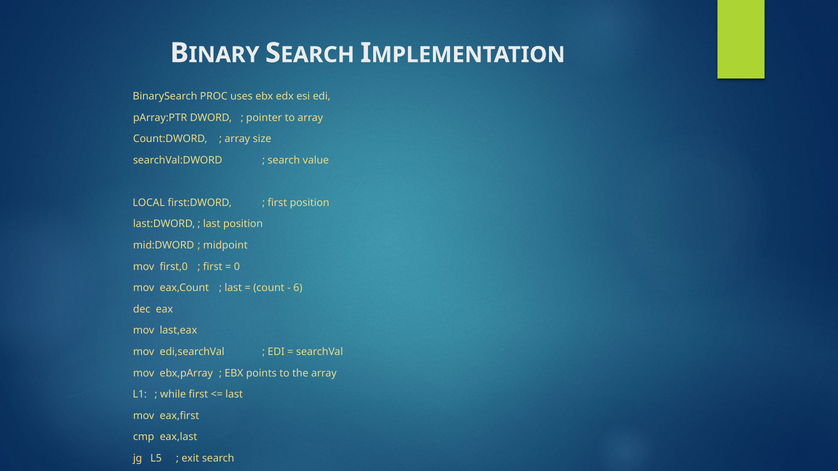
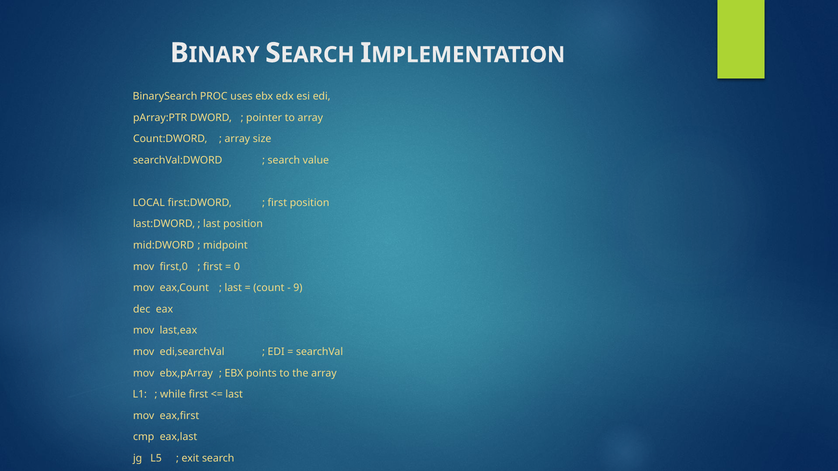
6: 6 -> 9
